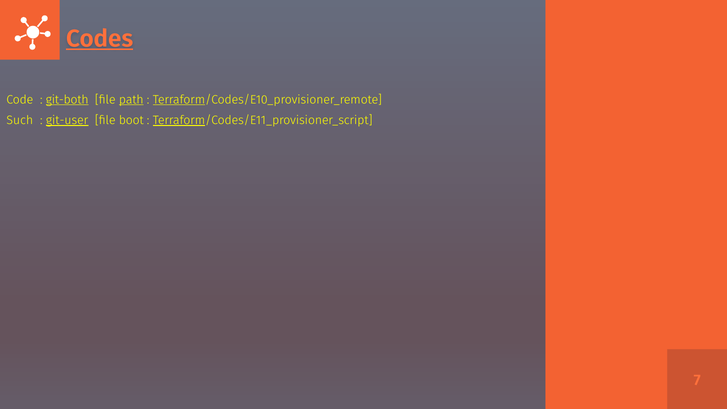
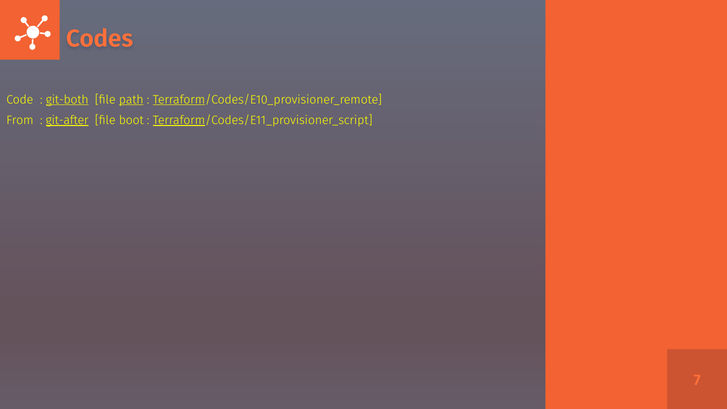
Codes underline: present -> none
Such: Such -> From
git-user: git-user -> git-after
